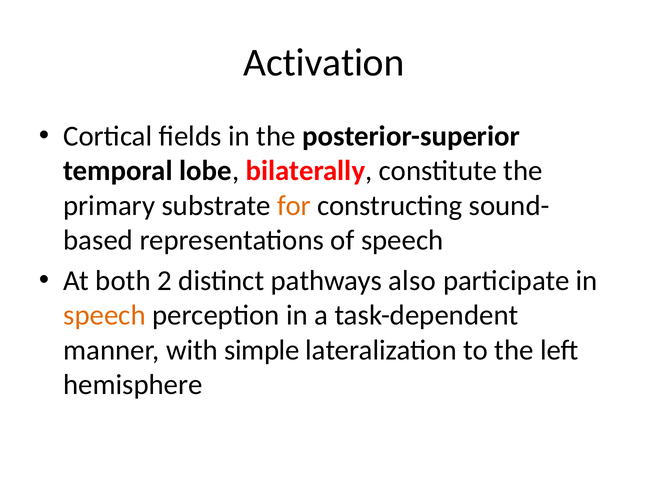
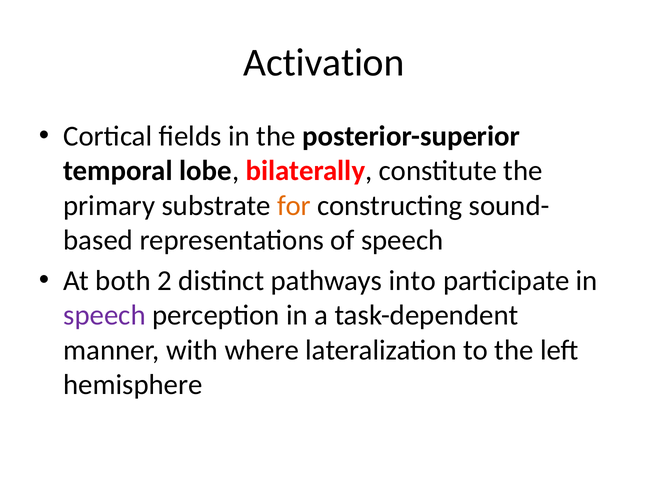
also: also -> into
speech at (105, 315) colour: orange -> purple
simple: simple -> where
